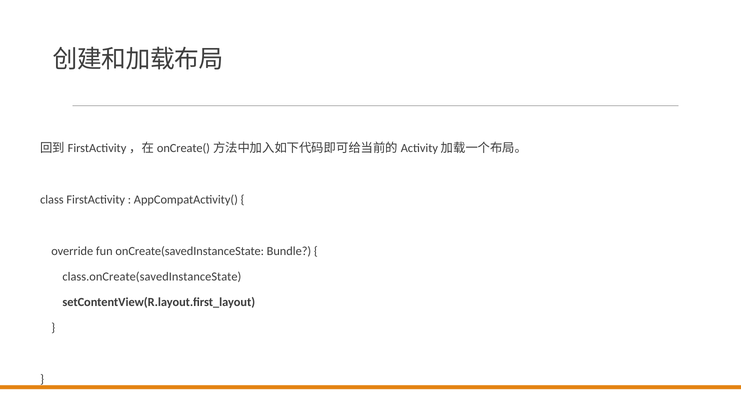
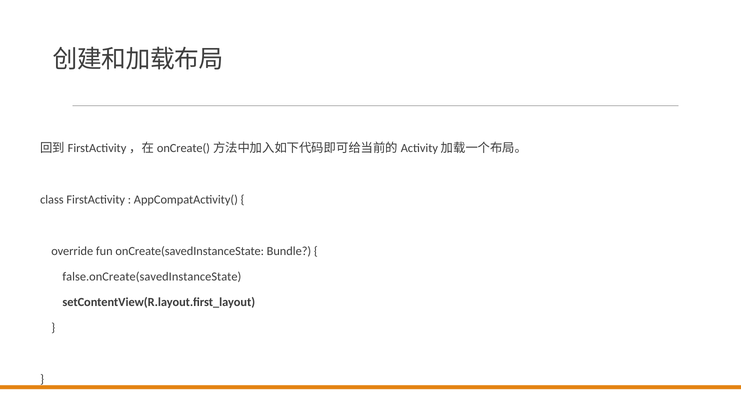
class.onCreate(savedInstanceState: class.onCreate(savedInstanceState -> false.onCreate(savedInstanceState
